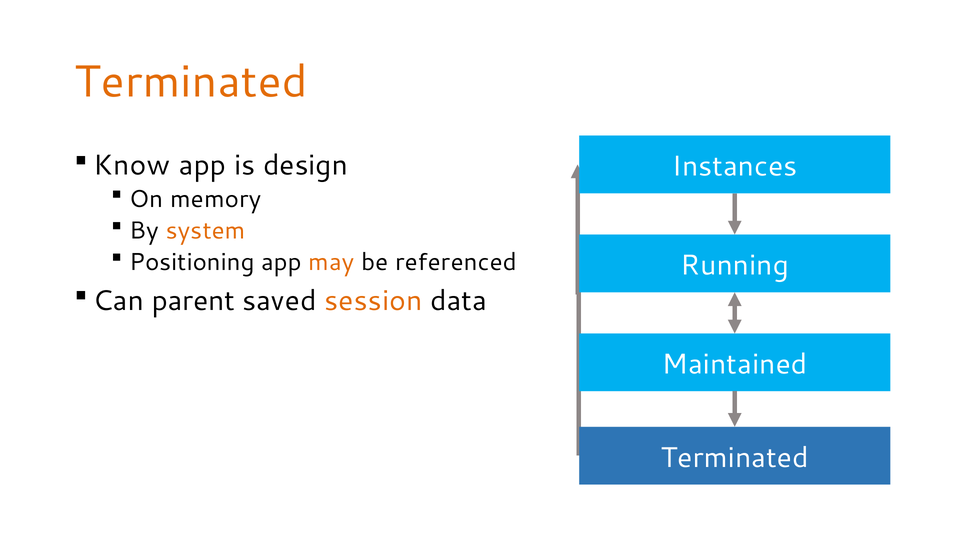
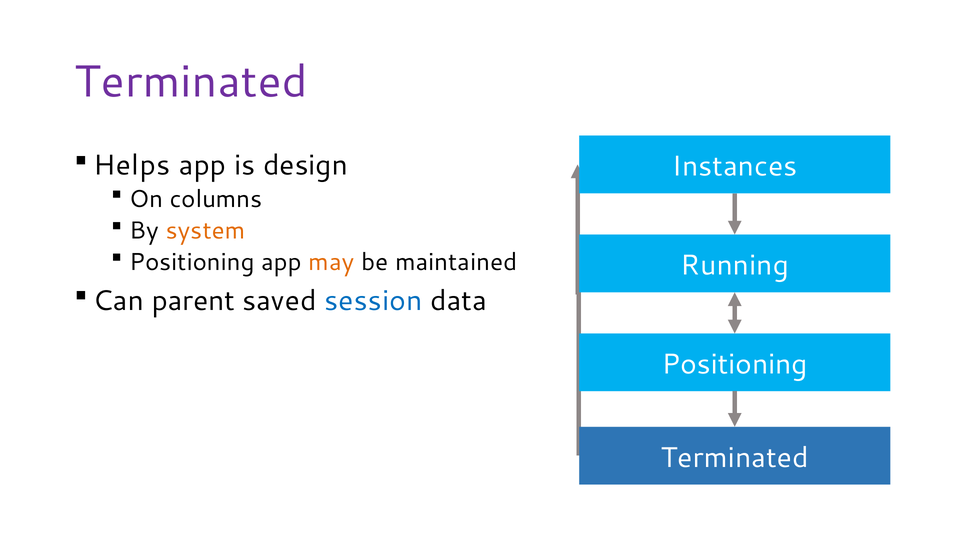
Terminated at (191, 82) colour: orange -> purple
Know: Know -> Helps
memory: memory -> columns
referenced: referenced -> maintained
session colour: orange -> blue
Maintained at (735, 364): Maintained -> Positioning
